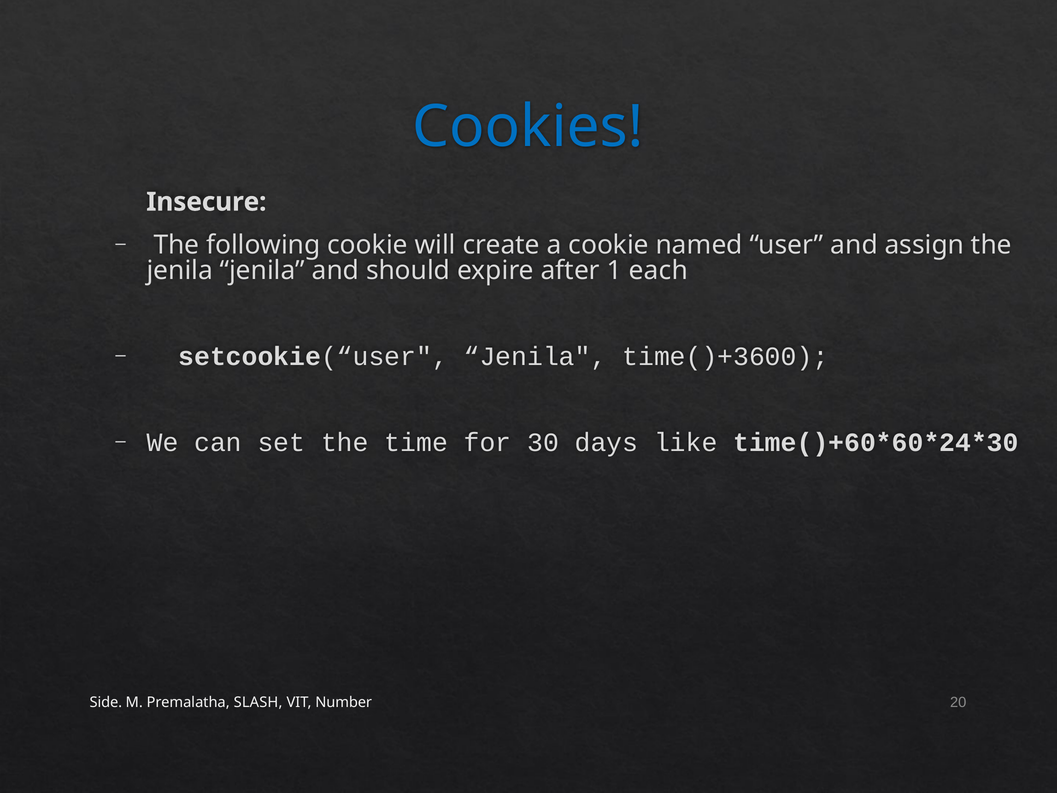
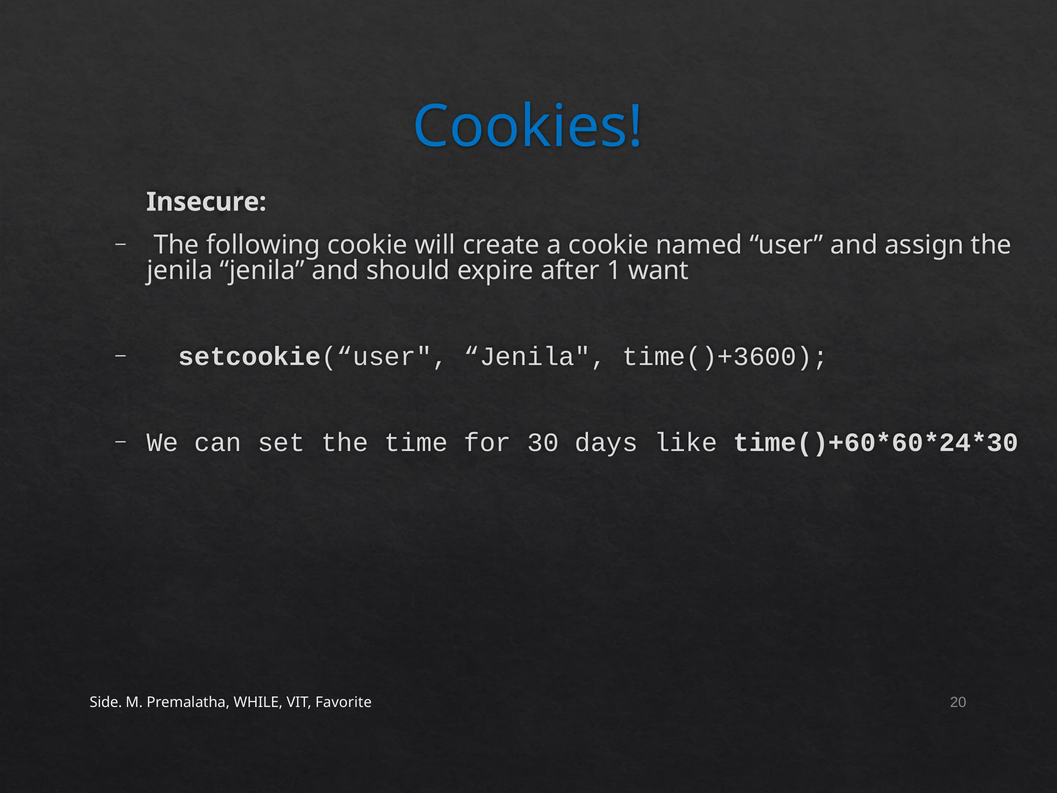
each: each -> want
SLASH: SLASH -> WHILE
Number: Number -> Favorite
